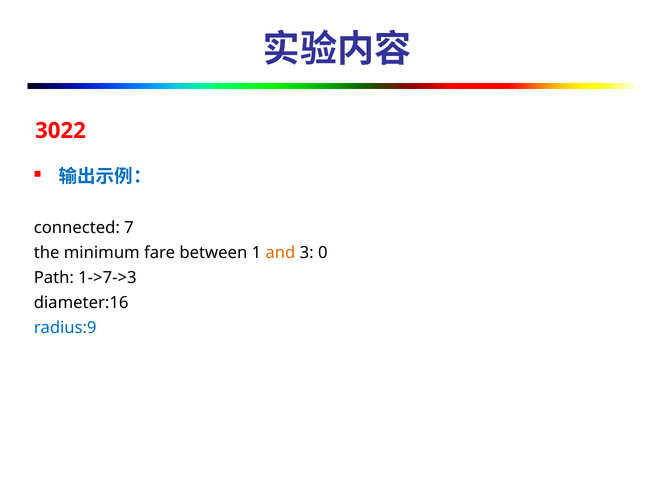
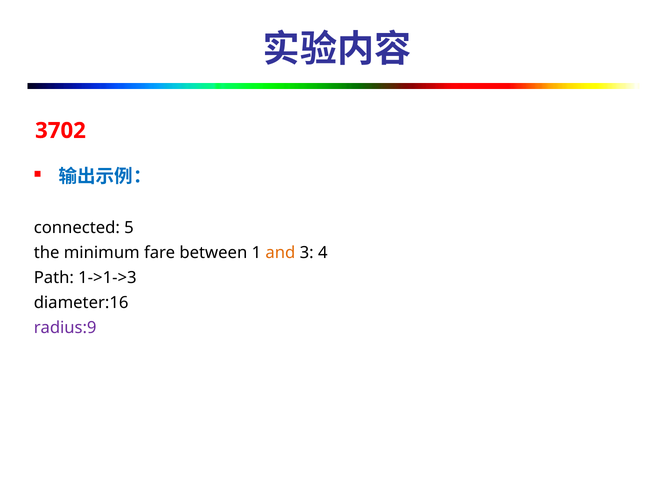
3022: 3022 -> 3702
7: 7 -> 5
0: 0 -> 4
1->7->3: 1->7->3 -> 1->1->3
radius:9 colour: blue -> purple
